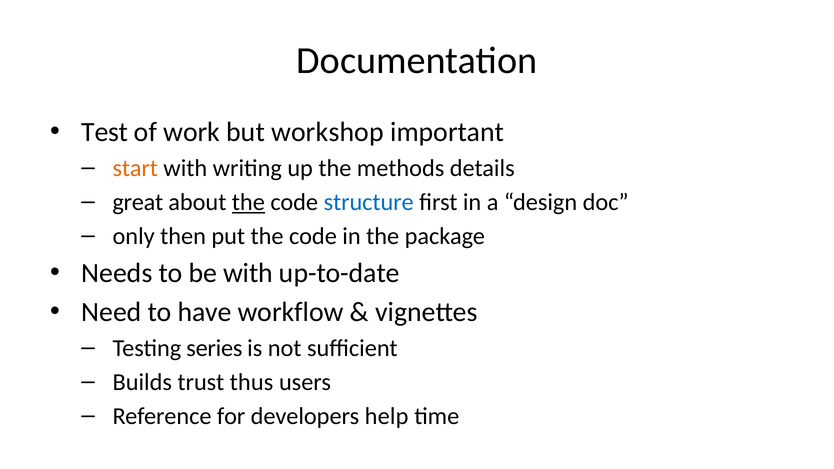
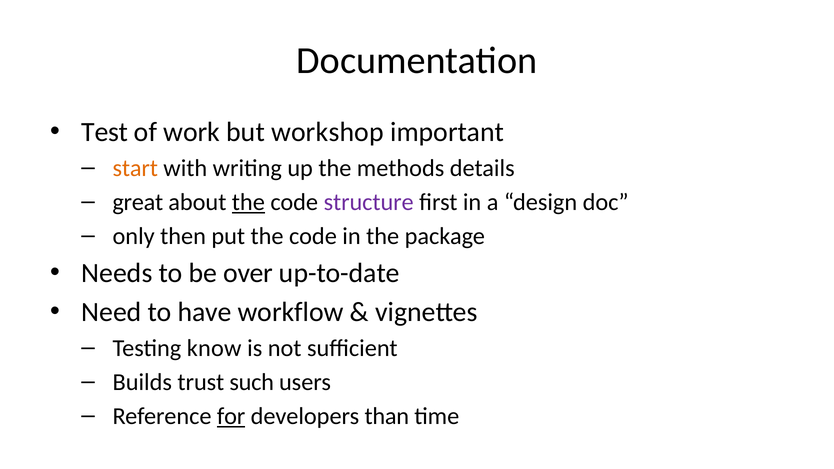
structure colour: blue -> purple
be with: with -> over
series: series -> know
thus: thus -> such
for underline: none -> present
help: help -> than
